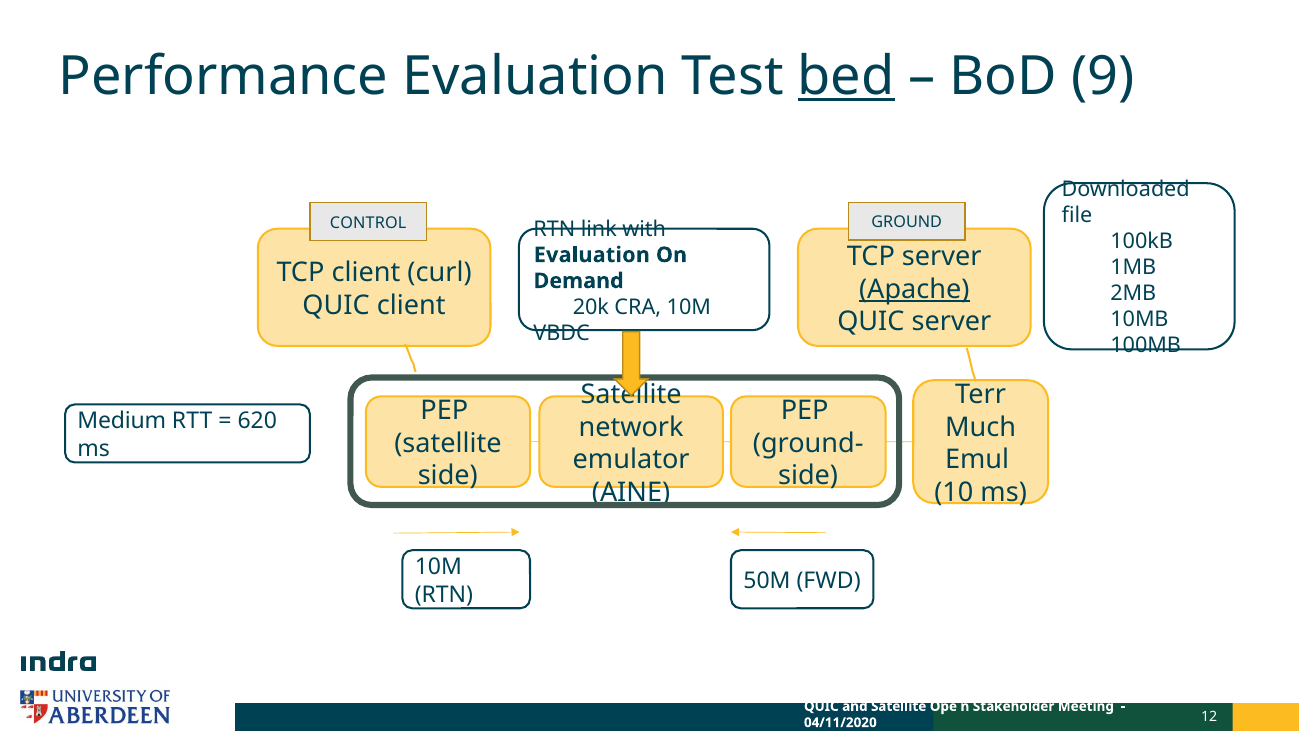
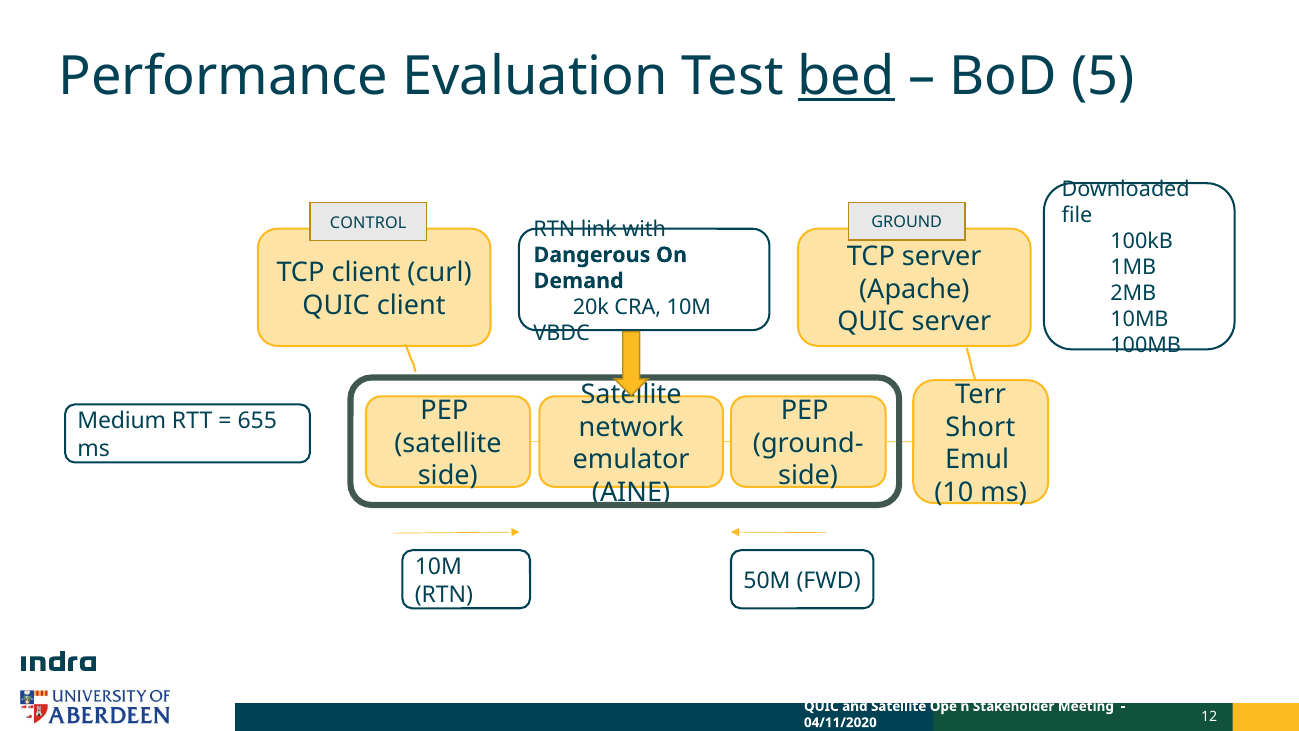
9: 9 -> 5
Evaluation at (592, 255): Evaluation -> Dangerous
Apache underline: present -> none
620: 620 -> 655
Much: Much -> Short
